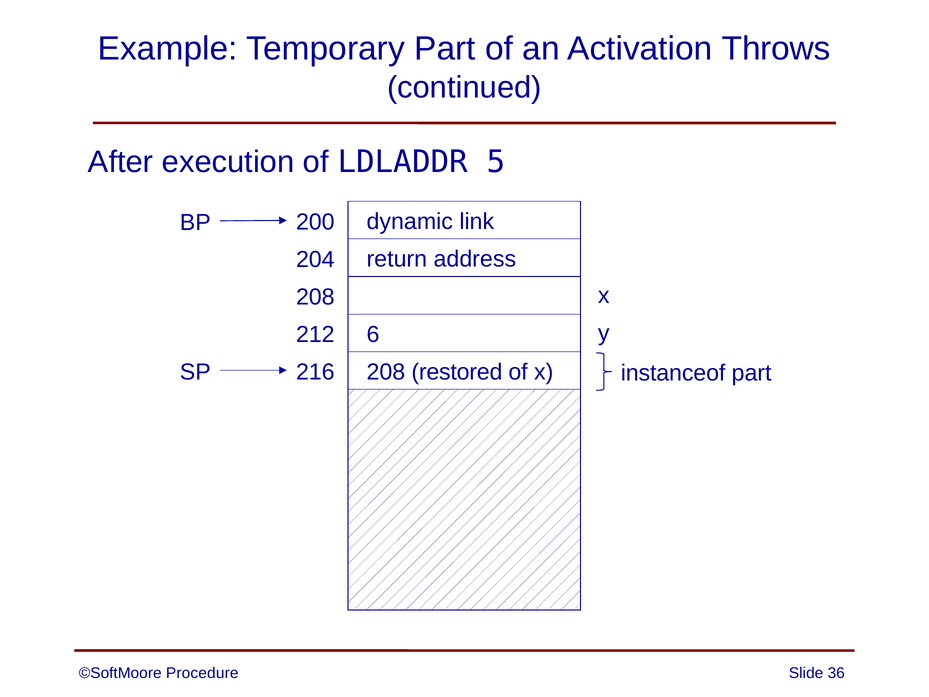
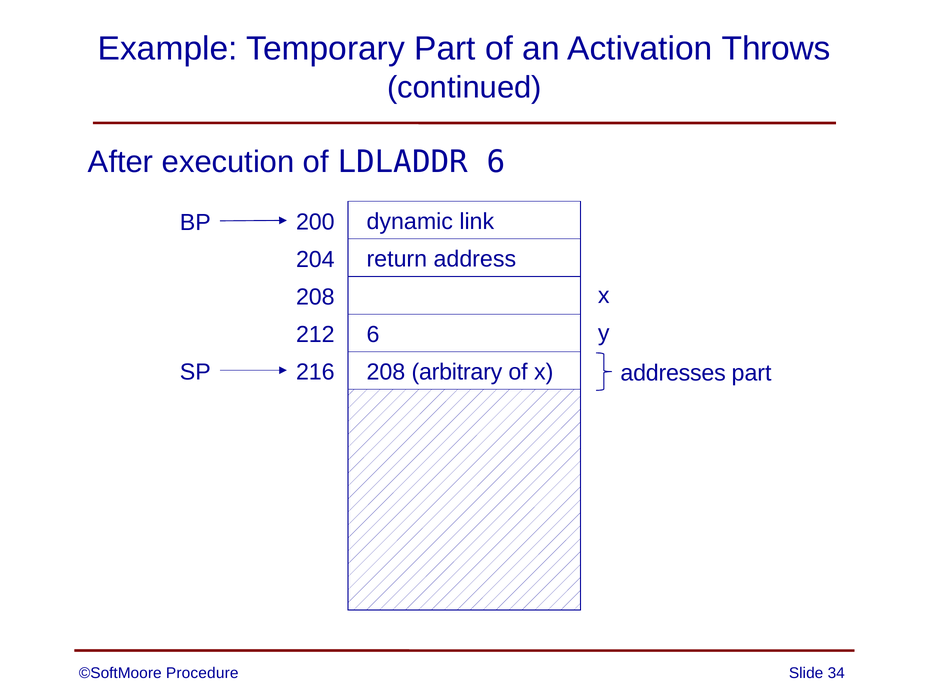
LDLADDR 5: 5 -> 6
instanceof: instanceof -> addresses
restored: restored -> arbitrary
36: 36 -> 34
